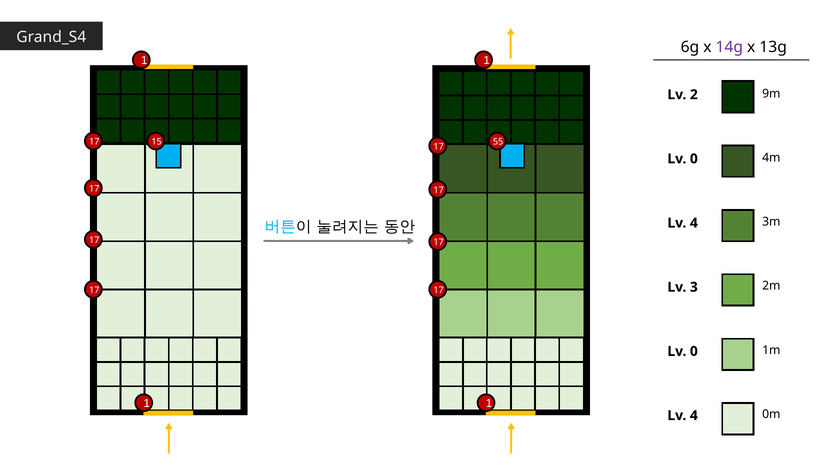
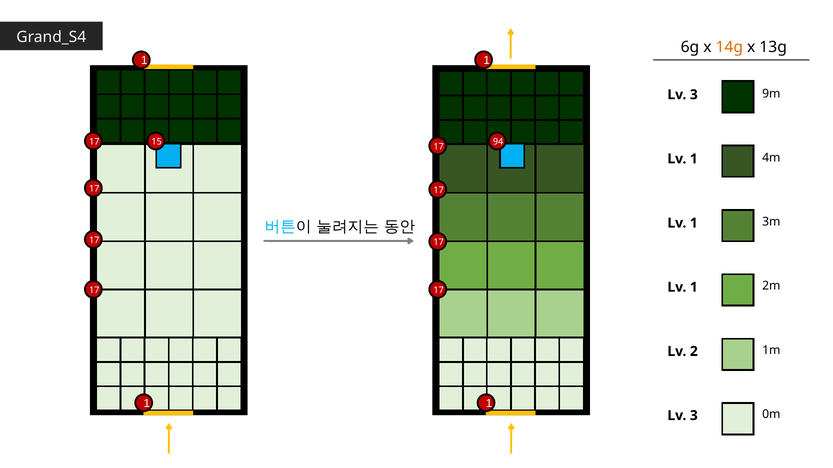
14g colour: purple -> orange
2 at (694, 95): 2 -> 3
55: 55 -> 94
0 at (694, 159): 0 -> 1
4 at (694, 223): 4 -> 1
3 at (694, 287): 3 -> 1
0 at (694, 352): 0 -> 2
4 at (694, 416): 4 -> 3
